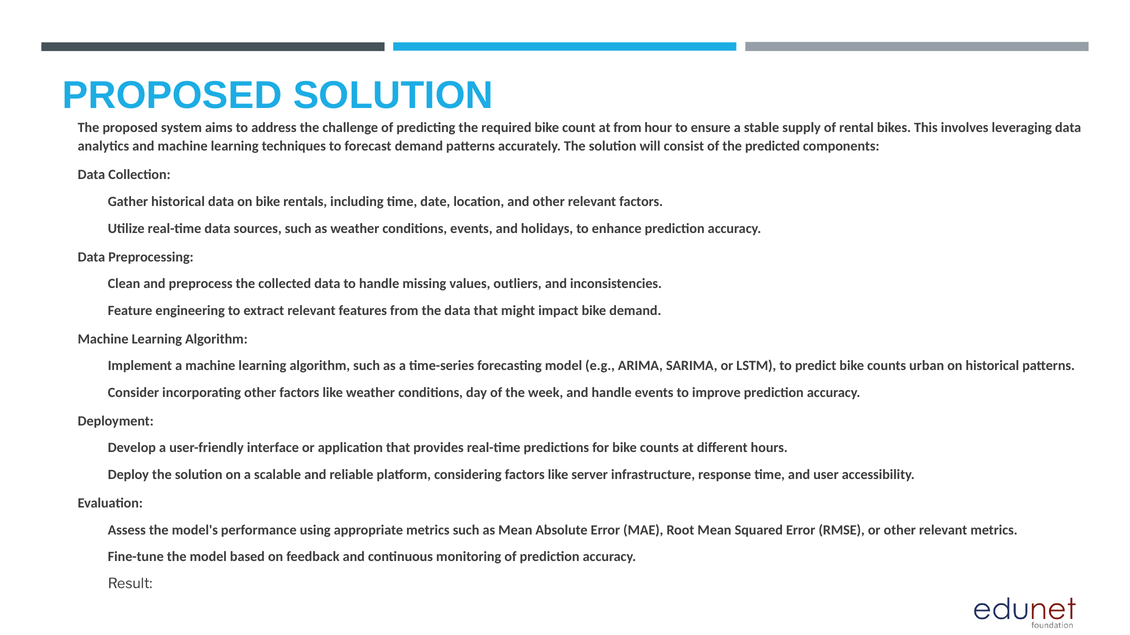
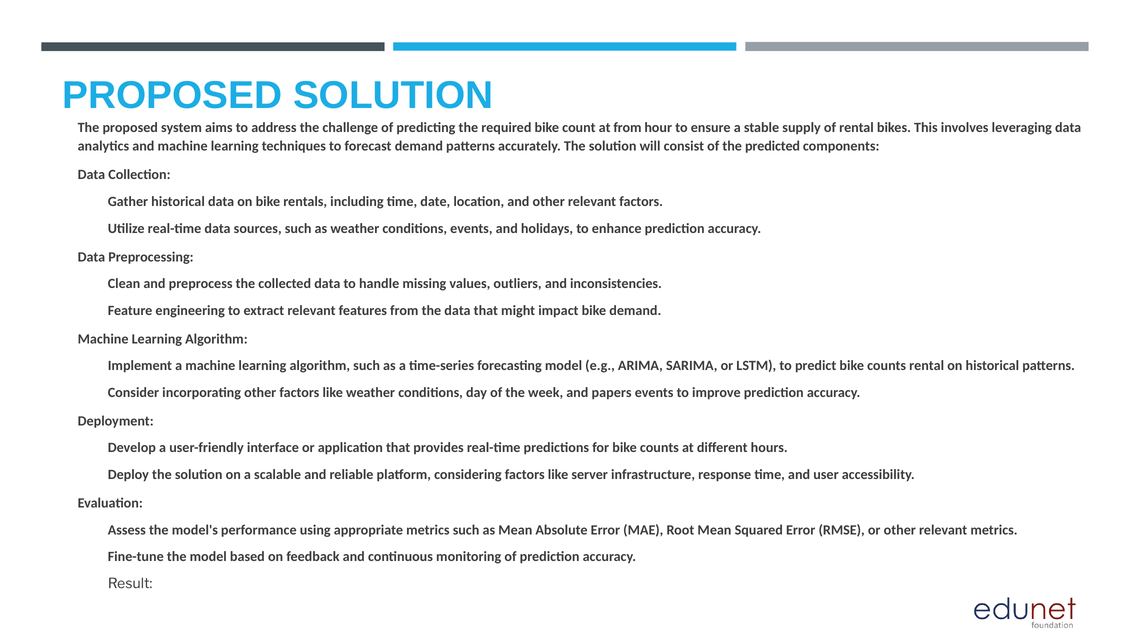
counts urban: urban -> rental
and handle: handle -> papers
